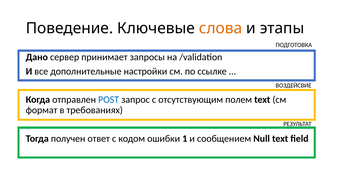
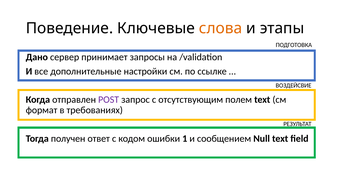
POST colour: blue -> purple
